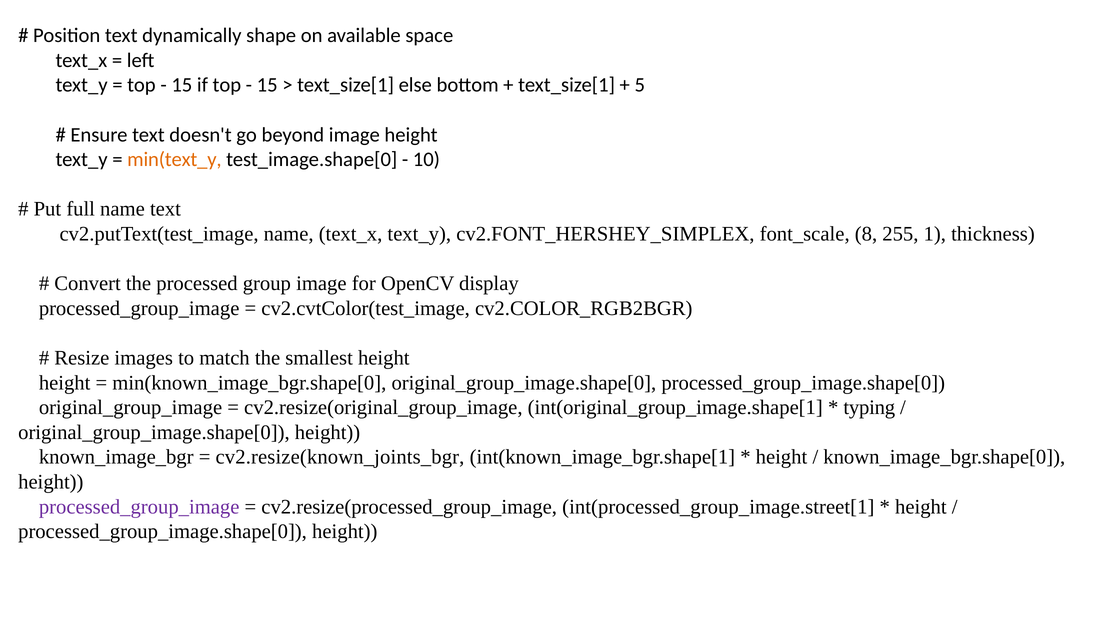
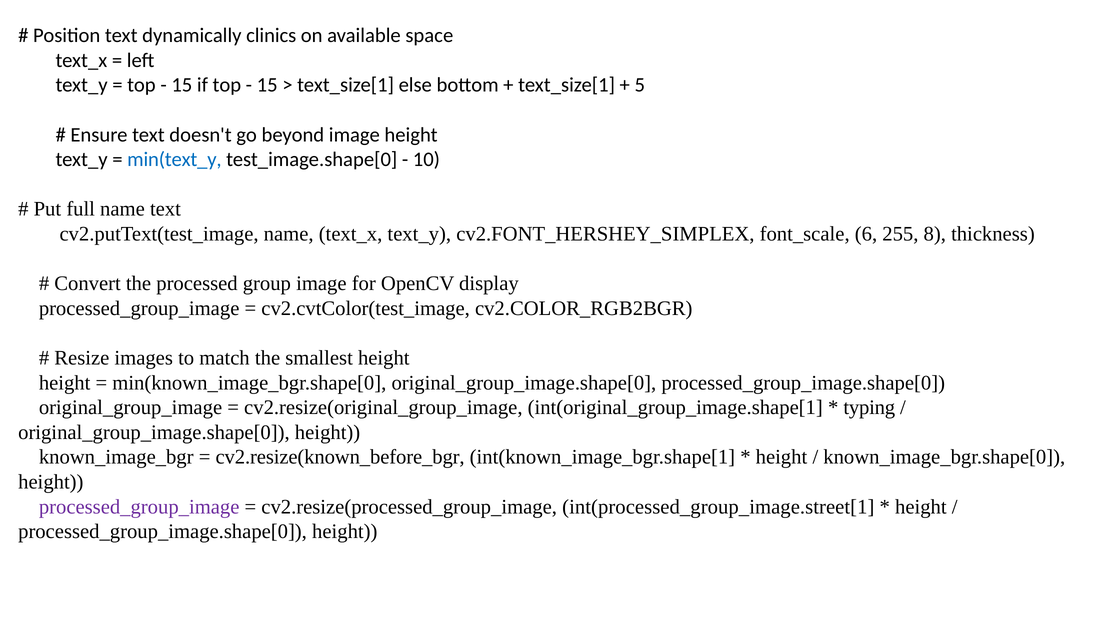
shape: shape -> clinics
min(text_y colour: orange -> blue
8: 8 -> 6
1: 1 -> 8
cv2.resize(known_joints_bgr: cv2.resize(known_joints_bgr -> cv2.resize(known_before_bgr
